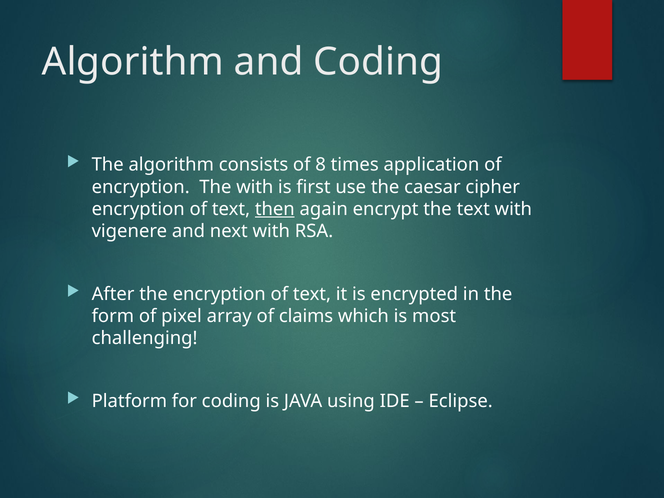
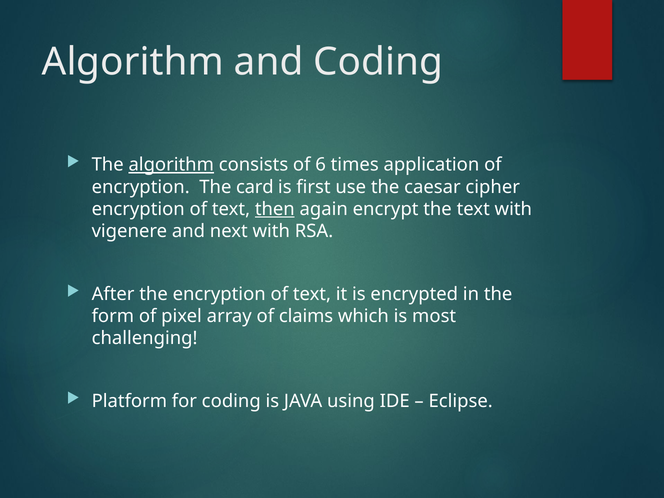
algorithm at (171, 165) underline: none -> present
8: 8 -> 6
The with: with -> card
